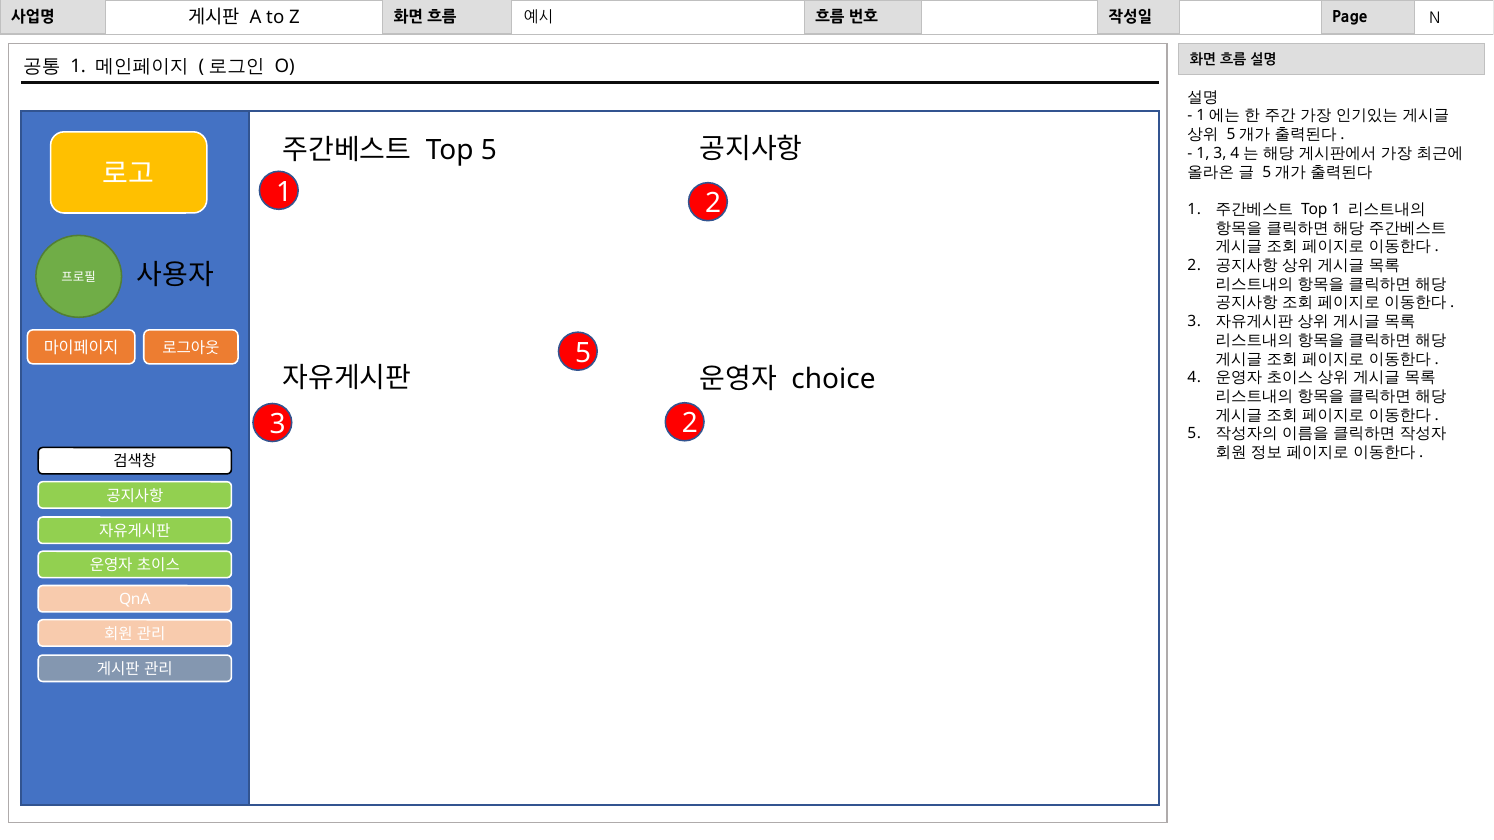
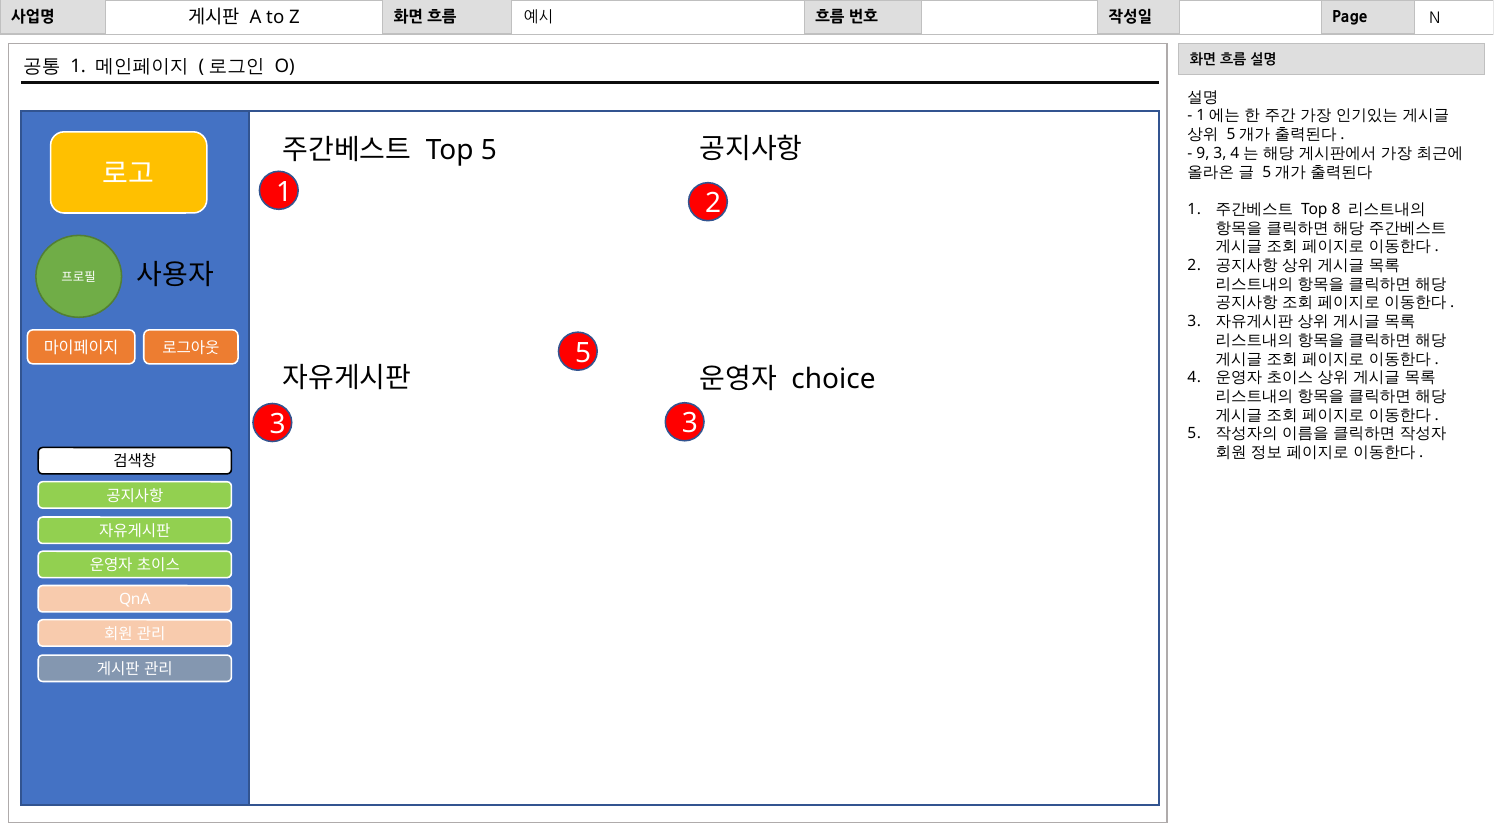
1 at (1203, 153): 1 -> 9
Top 1: 1 -> 8
3 2: 2 -> 3
